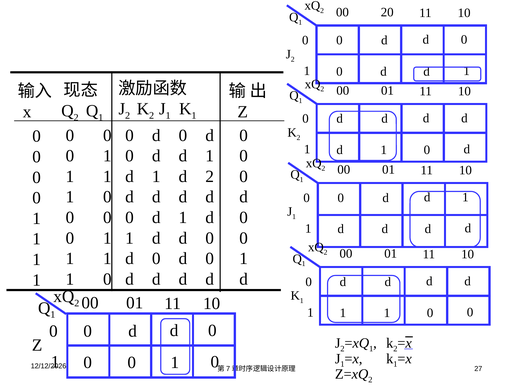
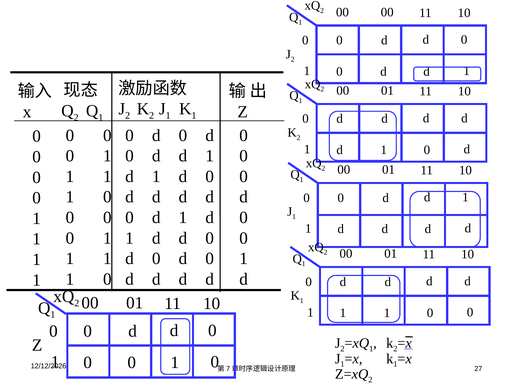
00 20: 20 -> 00
1 d 2: 2 -> 0
